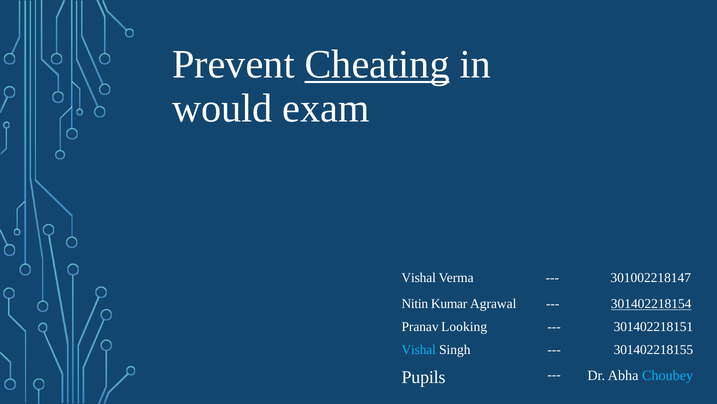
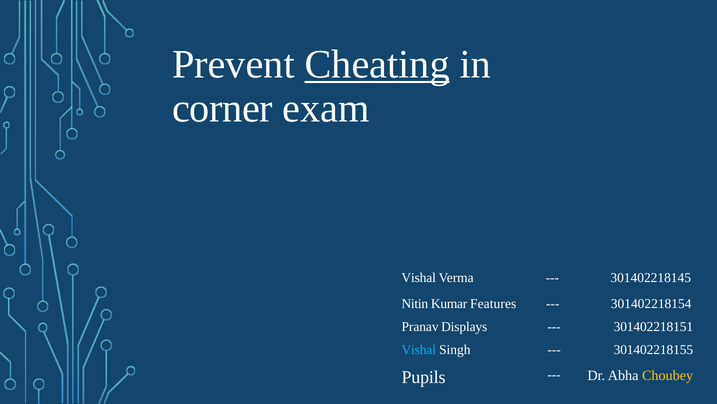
would: would -> corner
301002218147: 301002218147 -> 301402218145
Agrawal: Agrawal -> Features
301402218154 underline: present -> none
Looking: Looking -> Displays
Choubey colour: light blue -> yellow
